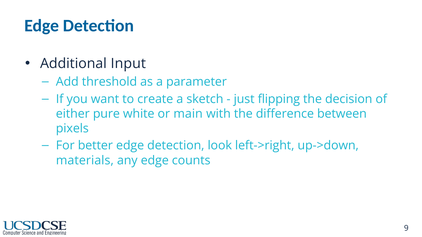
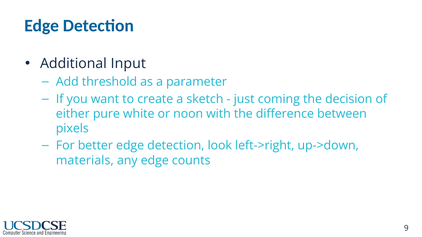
flipping: flipping -> coming
main: main -> noon
